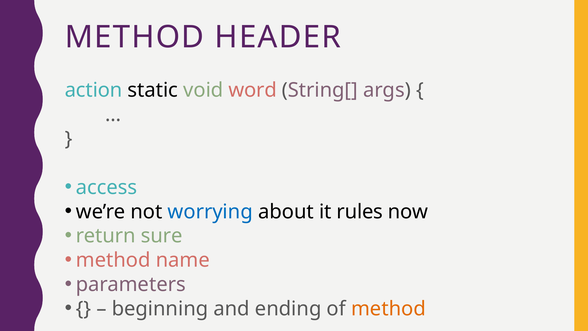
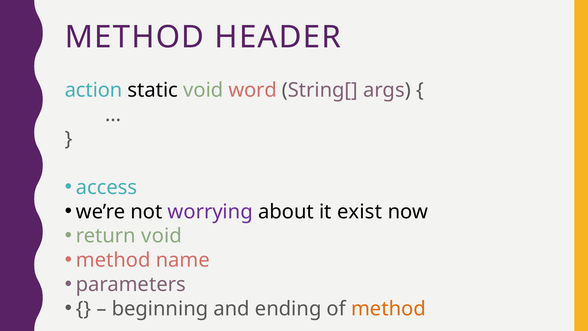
worrying colour: blue -> purple
rules: rules -> exist
return sure: sure -> void
